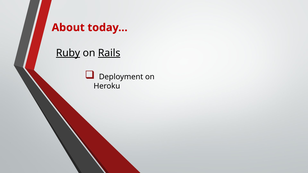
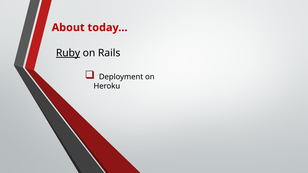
Rails underline: present -> none
